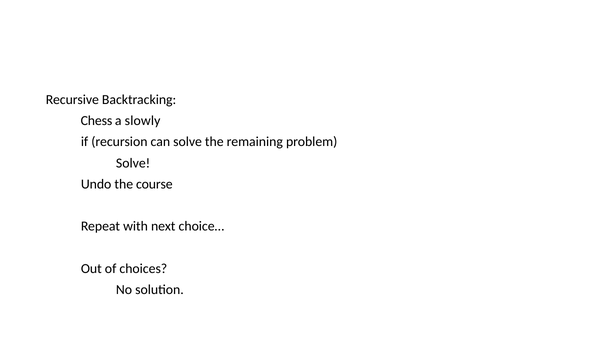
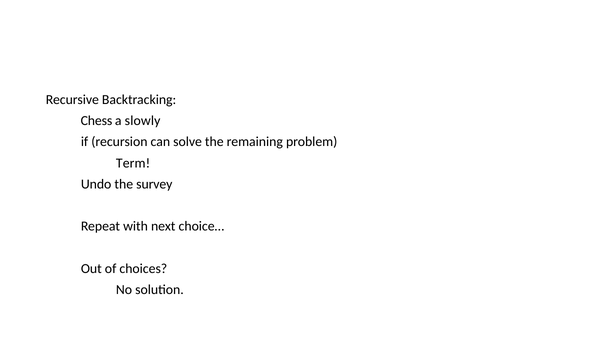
Solve at (133, 163): Solve -> Term
course: course -> survey
